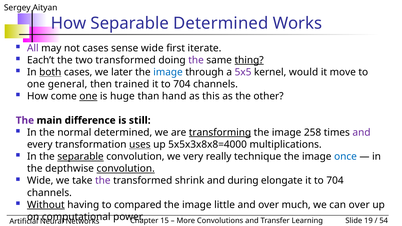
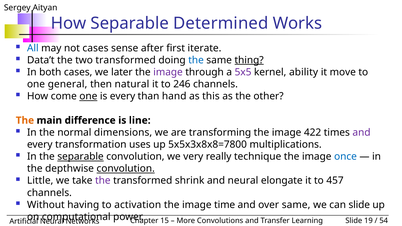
All colour: purple -> blue
sense wide: wide -> after
Each’t: Each’t -> Data’t
the at (196, 60) colour: purple -> blue
both underline: present -> none
image at (168, 72) colour: blue -> purple
would: would -> ability
trained: trained -> natural
704 at (182, 84): 704 -> 246
is huge: huge -> every
The at (25, 120) colour: purple -> orange
still: still -> line
normal determined: determined -> dimensions
transforming underline: present -> none
258: 258 -> 422
uses underline: present -> none
5x5x3x8x8=4000: 5x5x3x8x8=4000 -> 5x5x3x8x8=7800
Wide at (40, 181): Wide -> Little
and during: during -> neural
elongate it to 704: 704 -> 457
Without underline: present -> none
compared: compared -> activation
little: little -> time
over much: much -> same
can over: over -> slide
